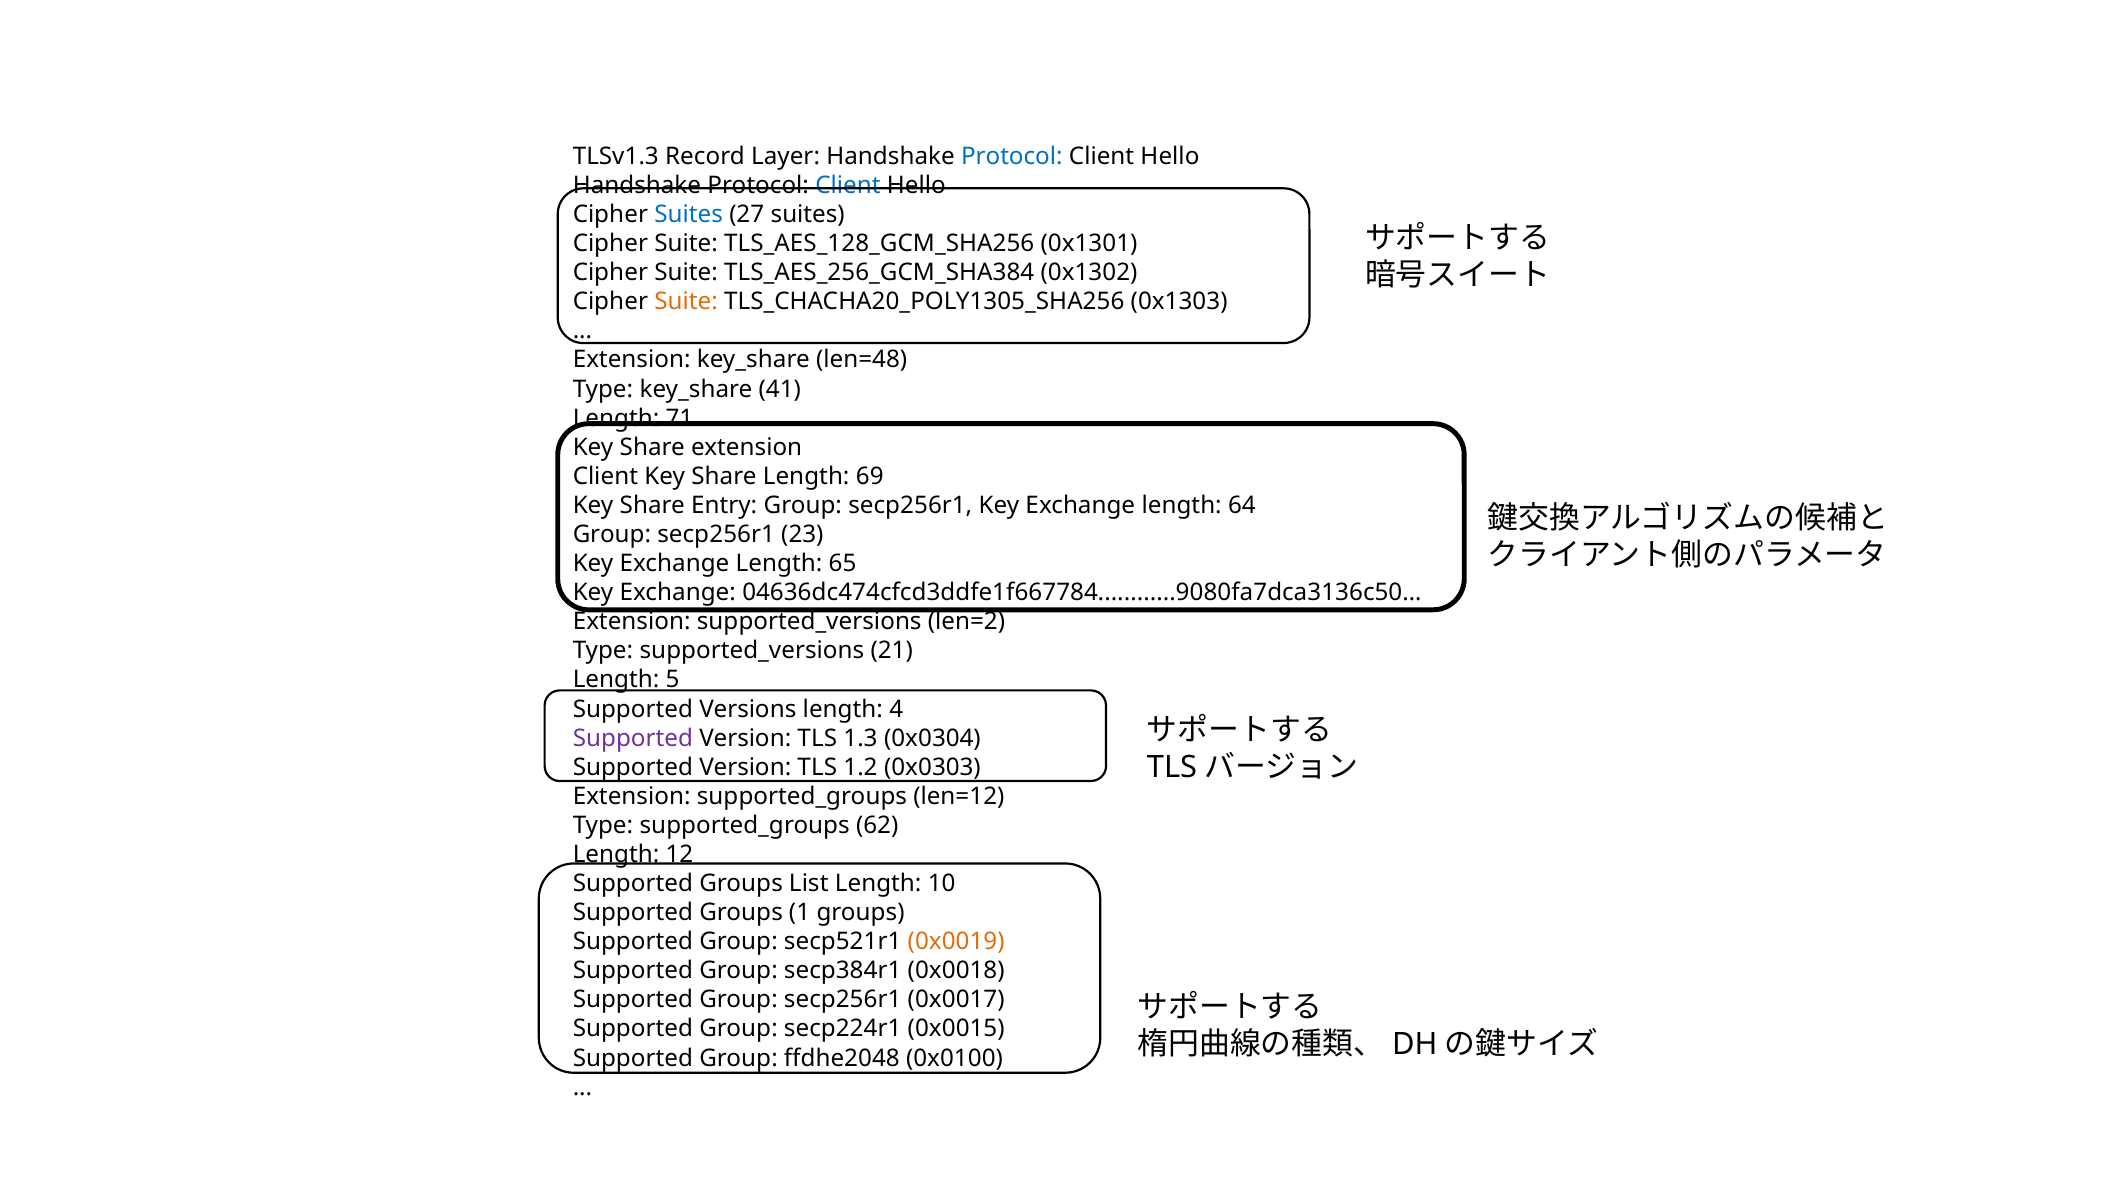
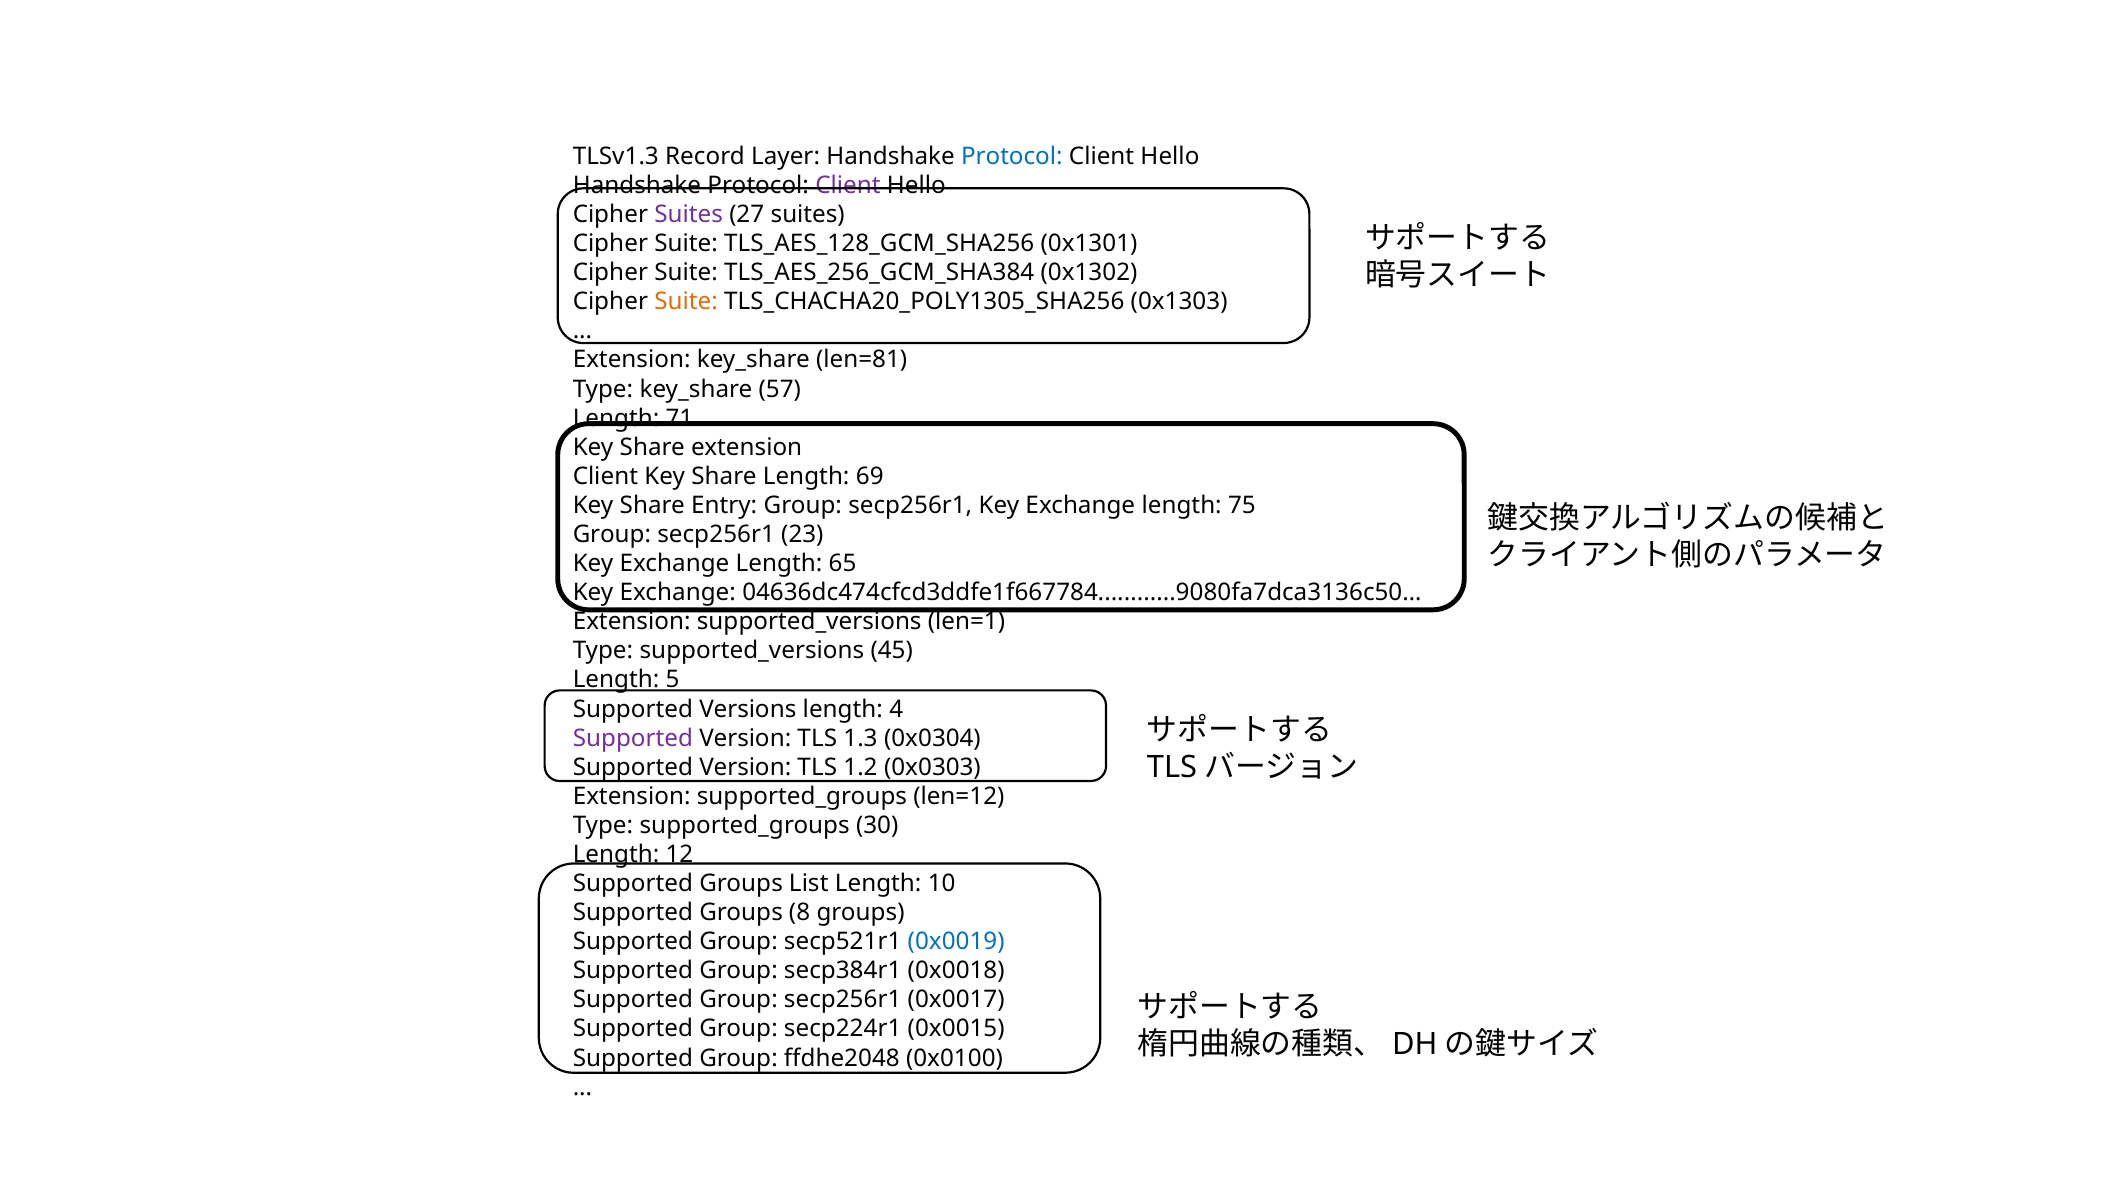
Client at (848, 186) colour: blue -> purple
Suites at (689, 215) colour: blue -> purple
len=48: len=48 -> len=81
41: 41 -> 57
64: 64 -> 75
len=2: len=2 -> len=1
21: 21 -> 45
62: 62 -> 30
1: 1 -> 8
0x0019 colour: orange -> blue
